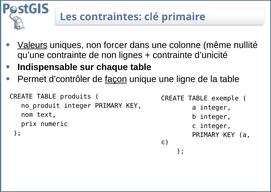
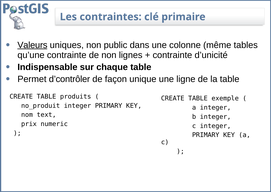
forcer: forcer -> public
nullité: nullité -> tables
façon underline: present -> none
